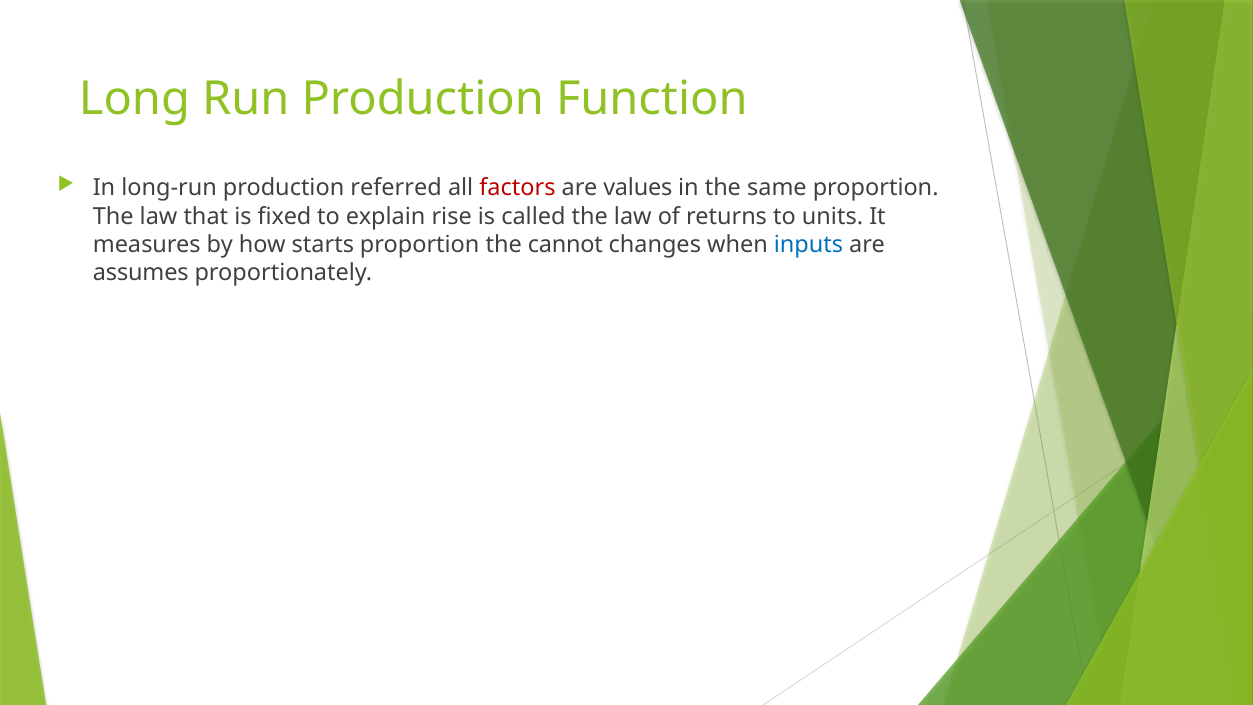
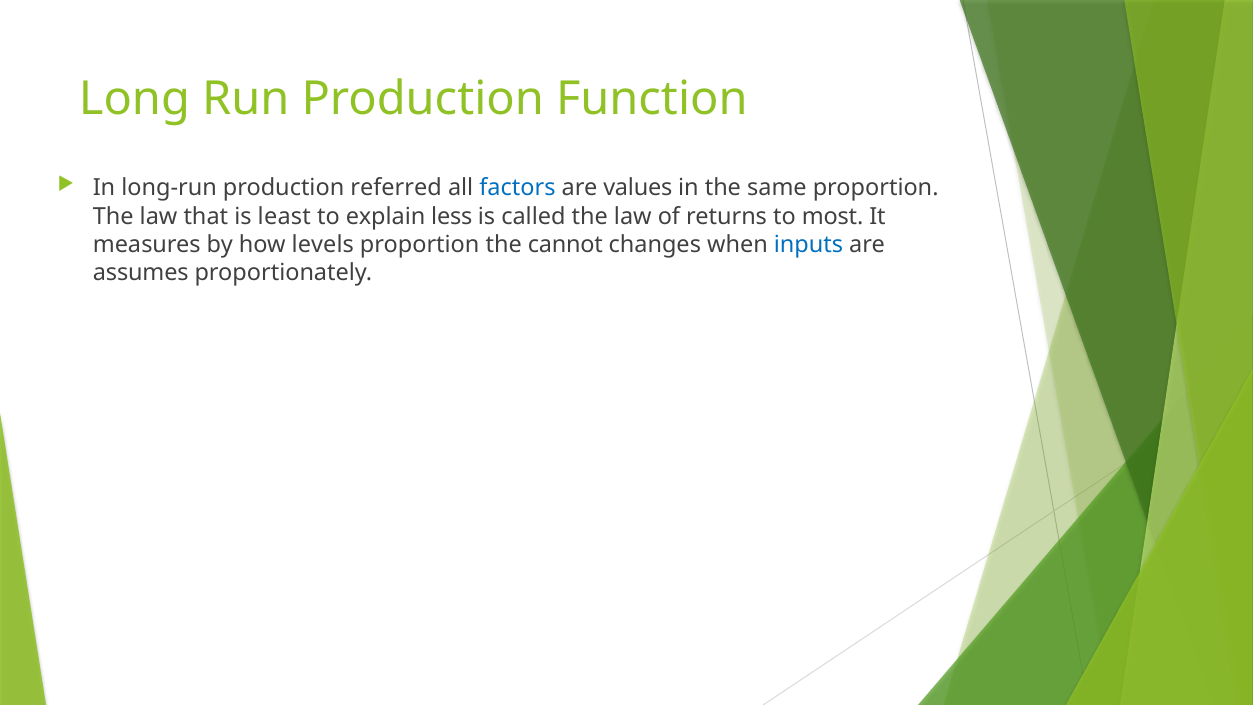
factors colour: red -> blue
fixed: fixed -> least
rise: rise -> less
units: units -> most
starts: starts -> levels
